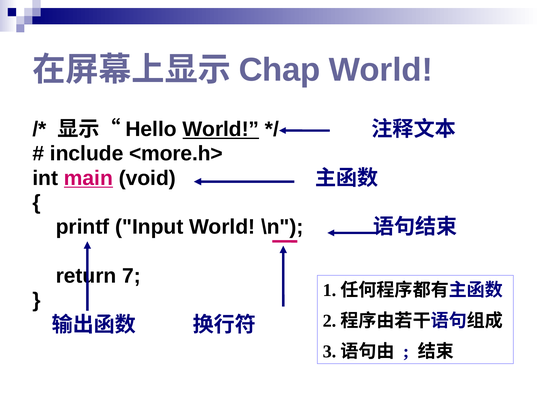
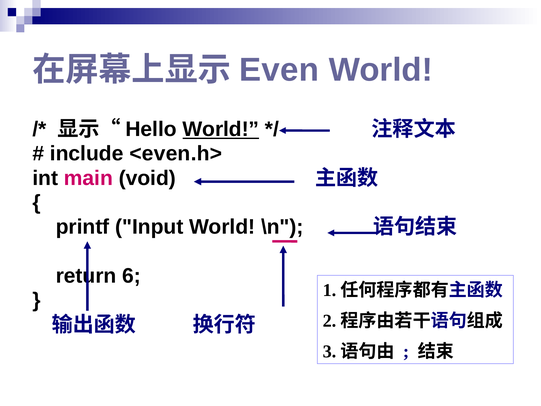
Chap: Chap -> Even
<more.h>: <more.h> -> <even.h>
main underline: present -> none
7: 7 -> 6
